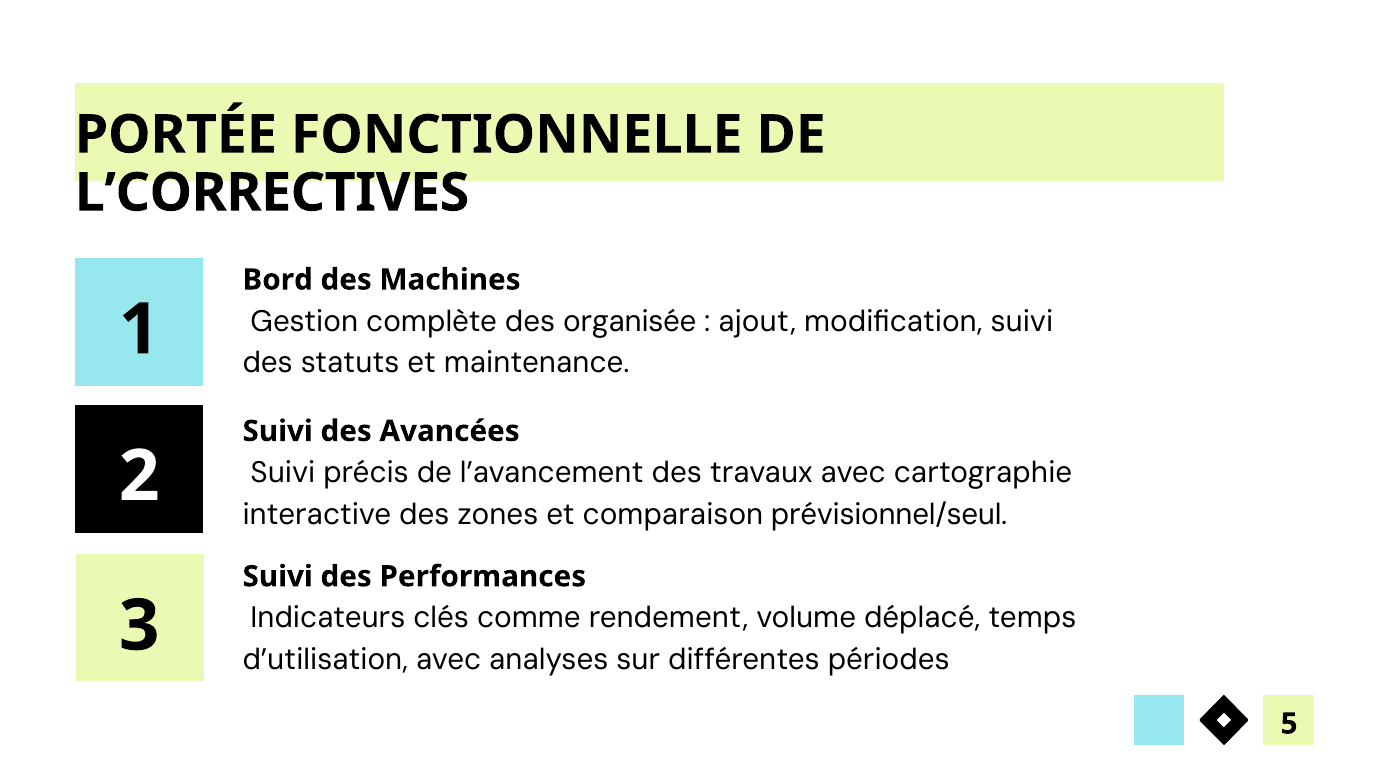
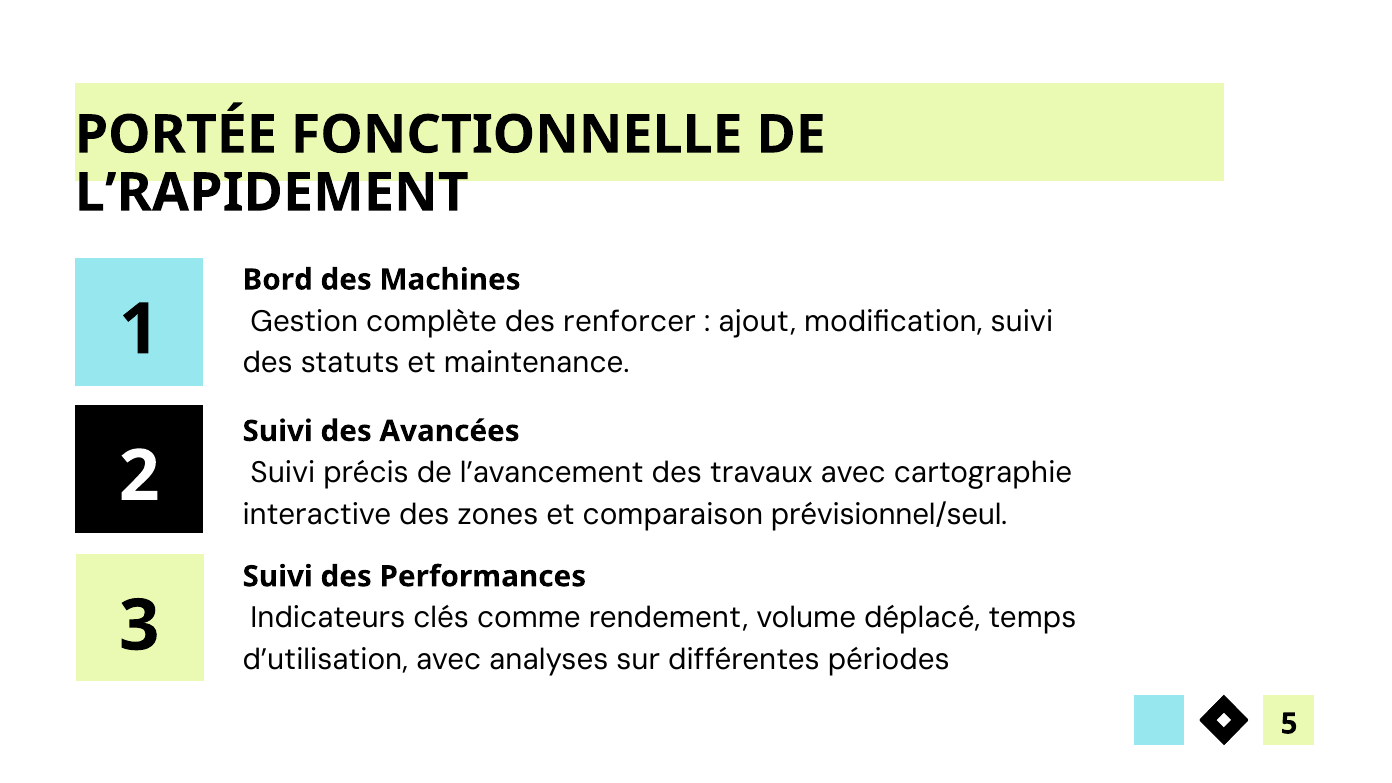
L’CORRECTIVES: L’CORRECTIVES -> L’RAPIDEMENT
organisée: organisée -> renforcer
